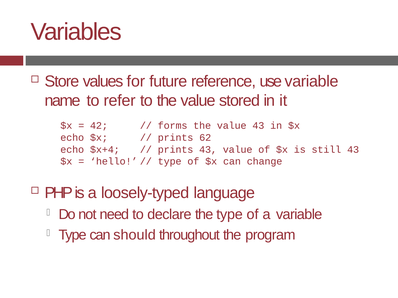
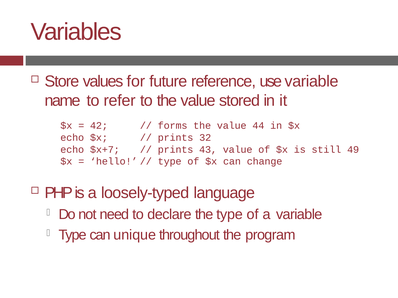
value 43: 43 -> 44
62: 62 -> 32
$x+4: $x+4 -> $x+7
still 43: 43 -> 49
should: should -> unique
